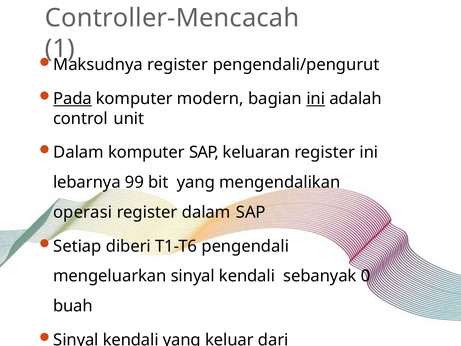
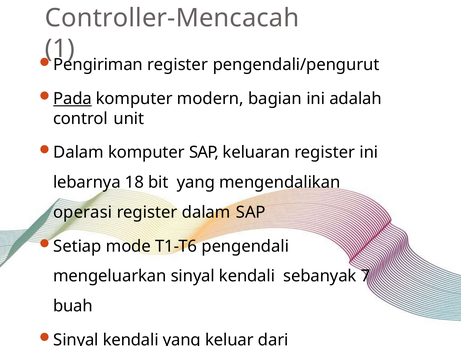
Maksudnya: Maksudnya -> Pengiriman
ini at (316, 99) underline: present -> none
99: 99 -> 18
diberi: diberi -> mode
0: 0 -> 7
